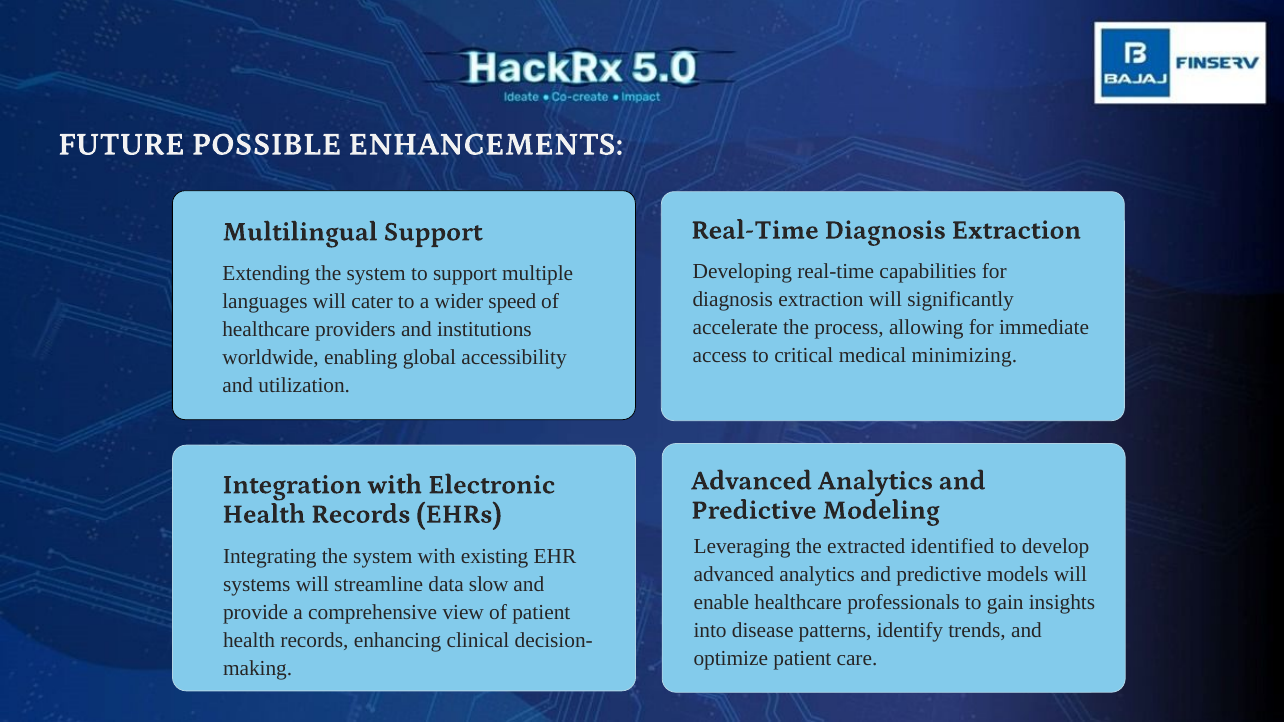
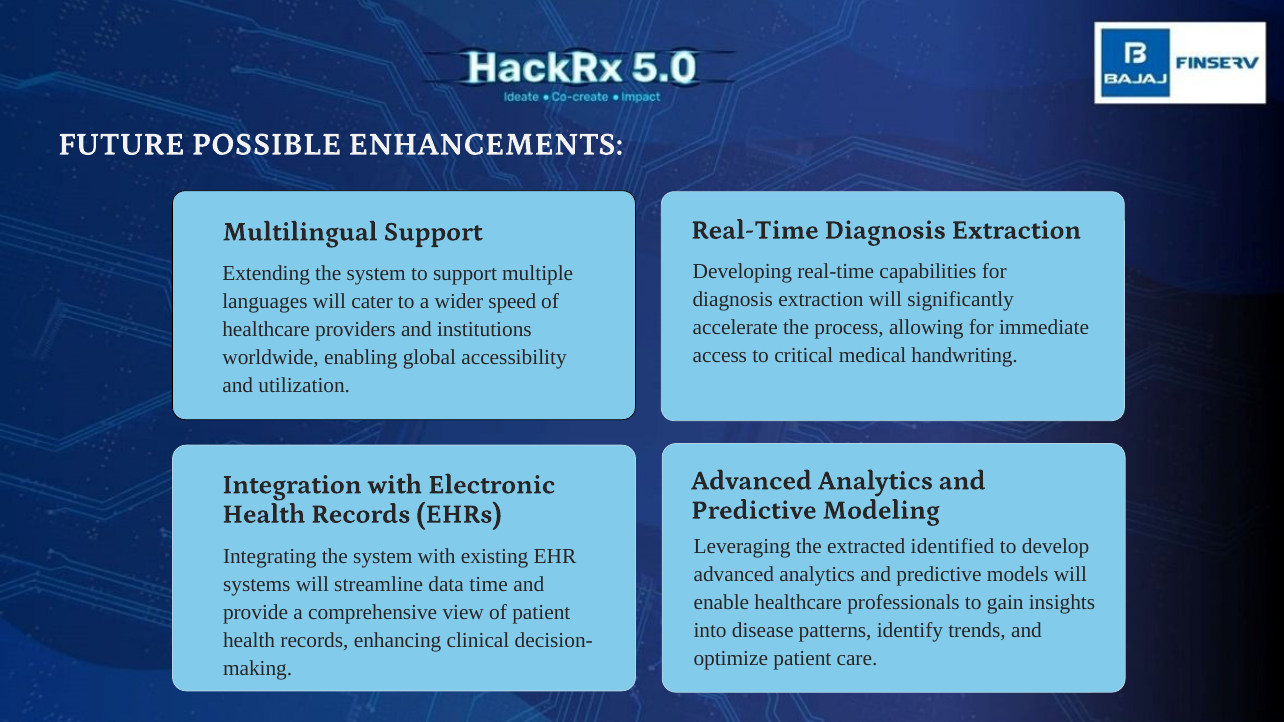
minimizing: minimizing -> handwriting
slow: slow -> time
